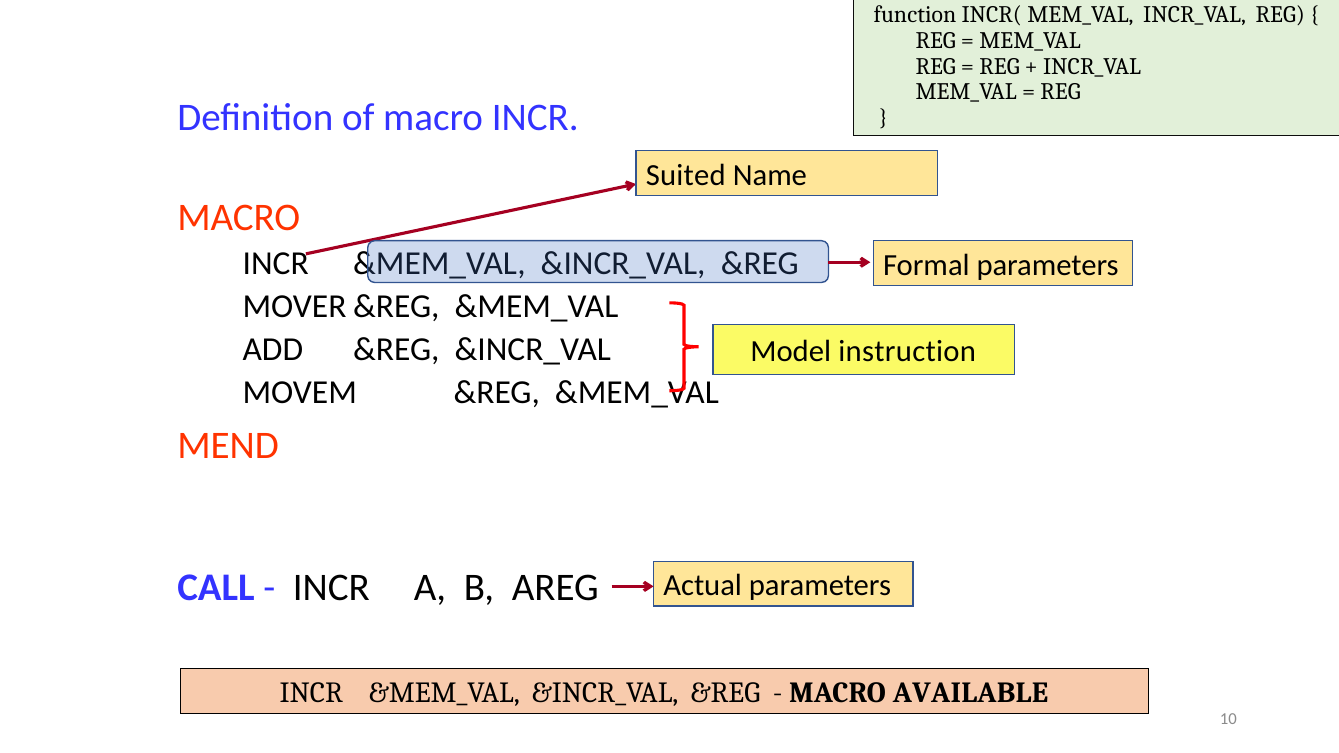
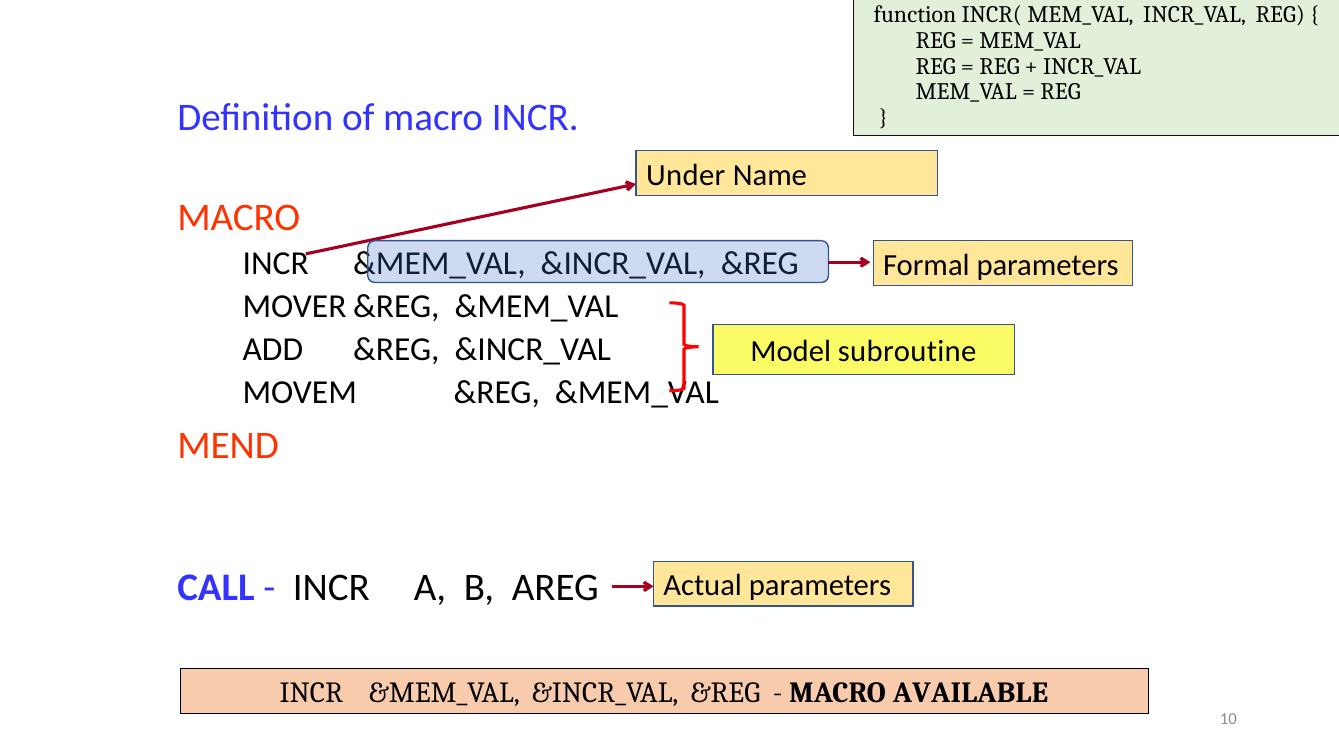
Suited: Suited -> Under
instruction: instruction -> subroutine
